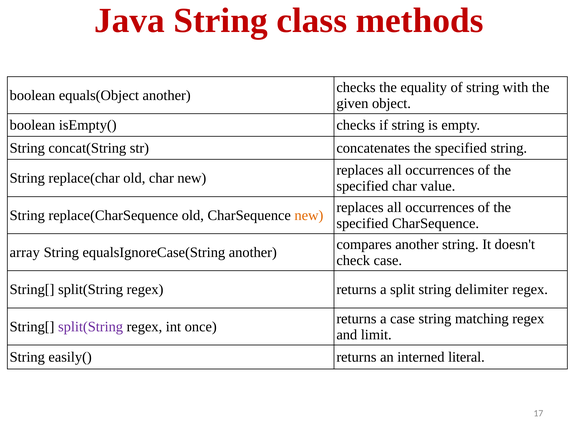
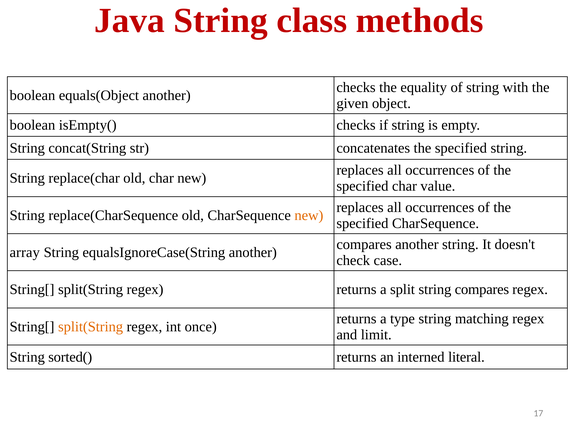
string delimiter: delimiter -> compares
a case: case -> type
split(String at (91, 327) colour: purple -> orange
easily(: easily( -> sorted(
